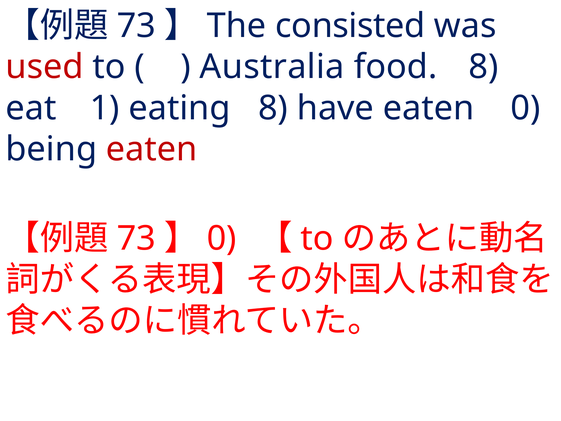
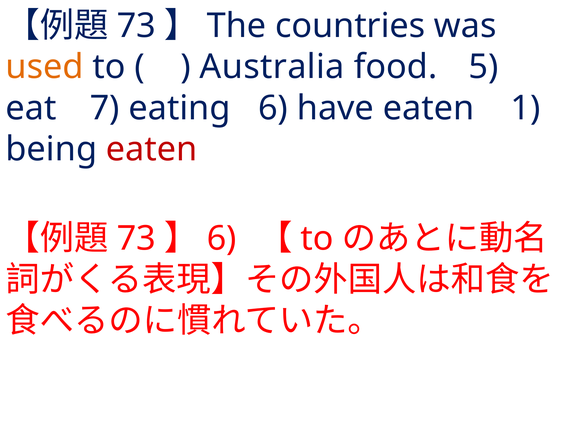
consisted: consisted -> countries
used colour: red -> orange
food 8: 8 -> 5
1: 1 -> 7
eating 8: 8 -> 6
eaten 0: 0 -> 1
0 at (222, 239): 0 -> 6
